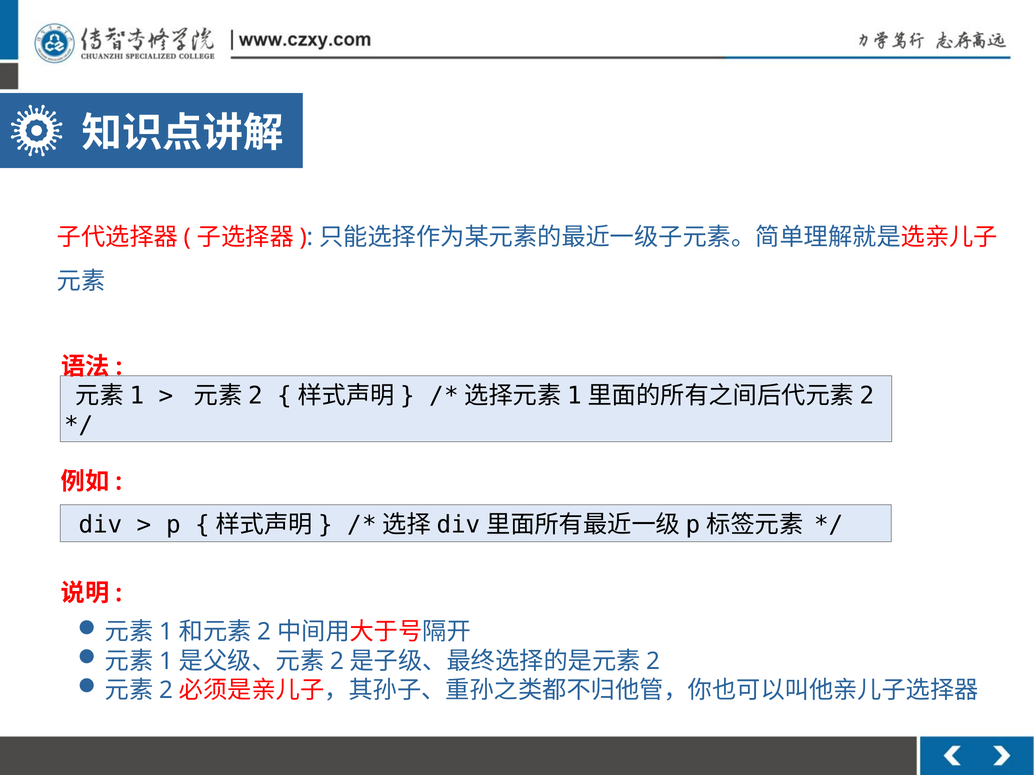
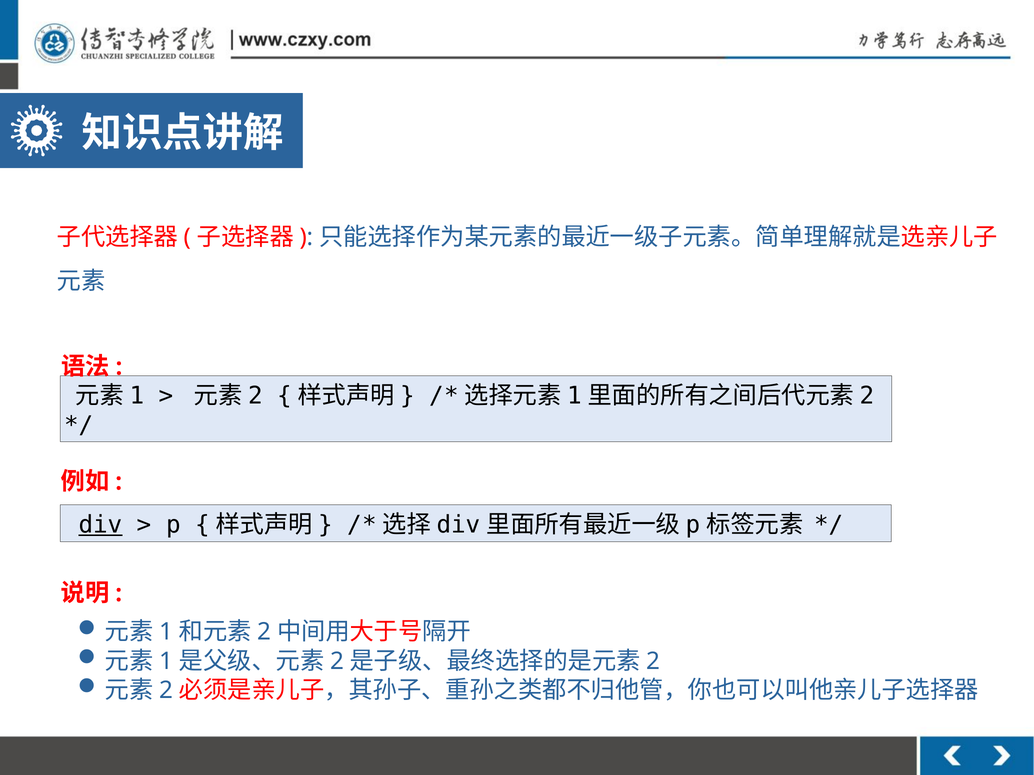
div underline: none -> present
